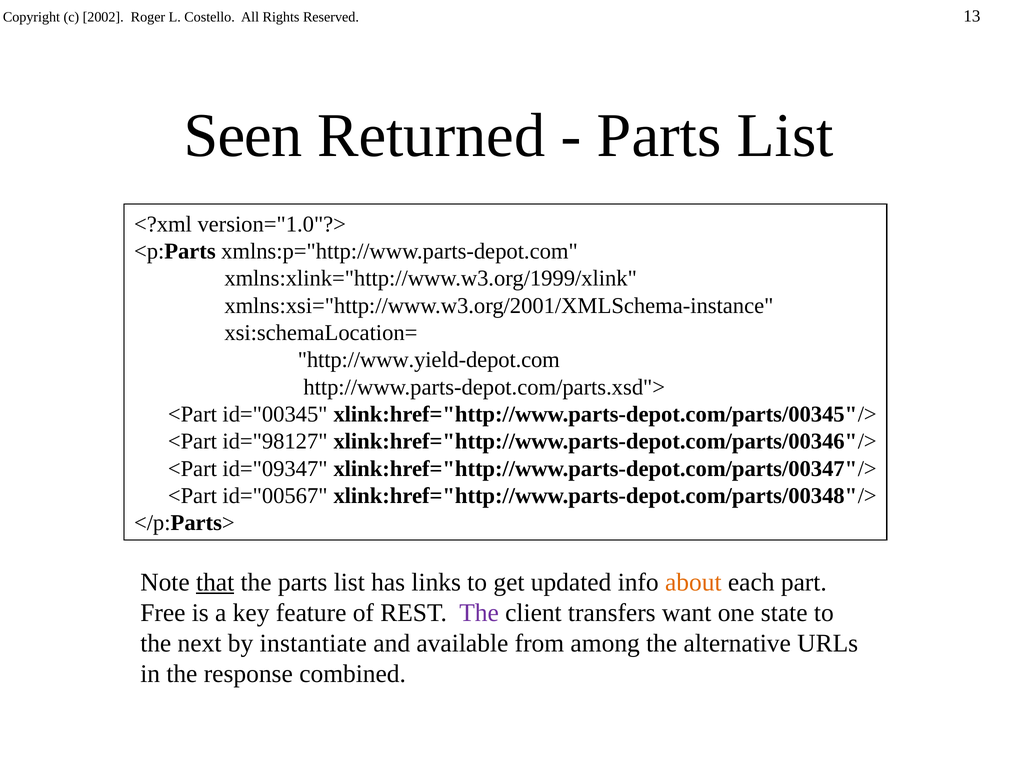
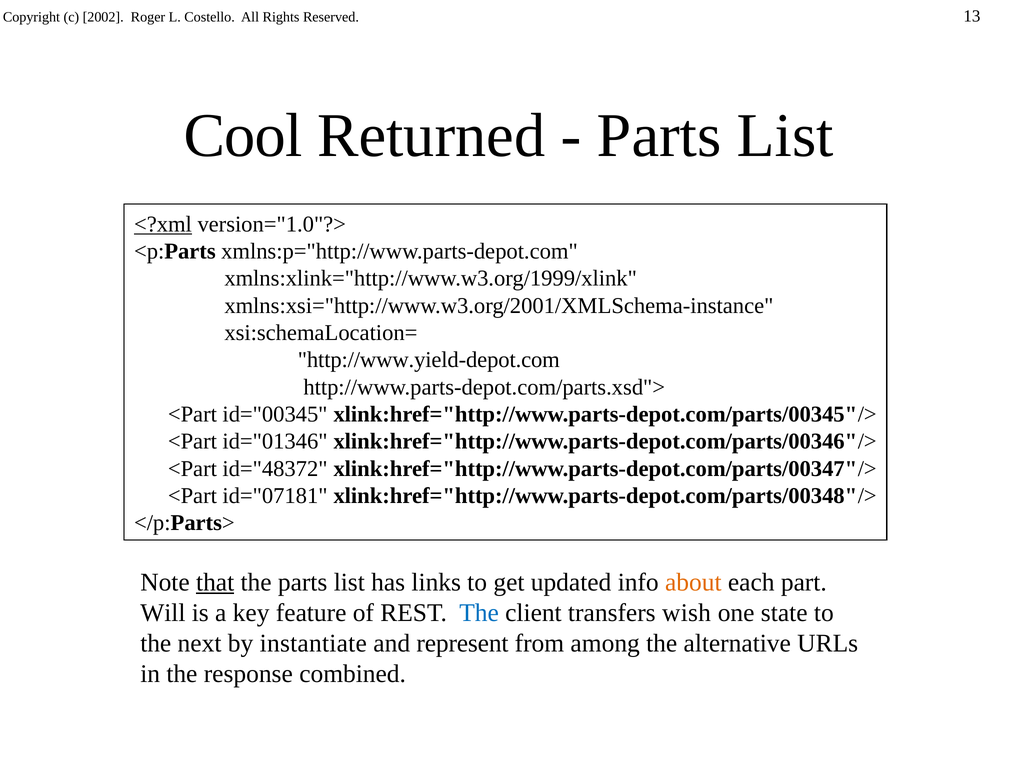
Seen: Seen -> Cool
<?xml underline: none -> present
id="98127: id="98127 -> id="01346
id="09347: id="09347 -> id="48372
id="00567: id="00567 -> id="07181
Free: Free -> Will
The at (479, 613) colour: purple -> blue
want: want -> wish
available: available -> represent
